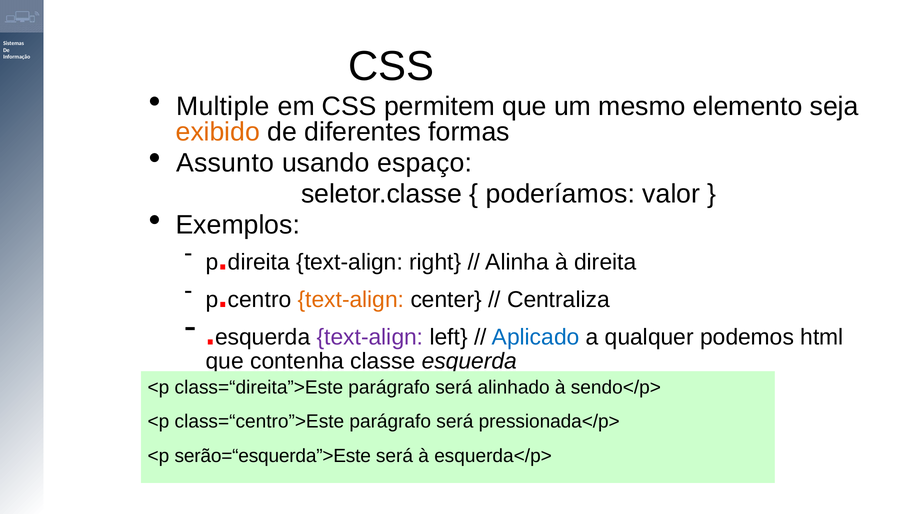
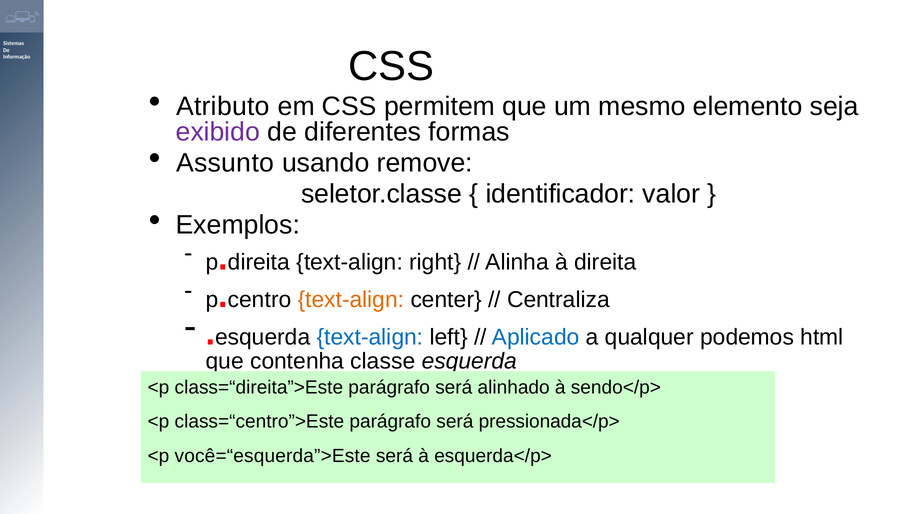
Multiple: Multiple -> Atributo
exibido colour: orange -> purple
espaço: espaço -> remove
poderíamos: poderíamos -> identificador
text-align at (370, 337) colour: purple -> blue
serão=“esquerda”>Este: serão=“esquerda”>Este -> você=“esquerda”>Este
